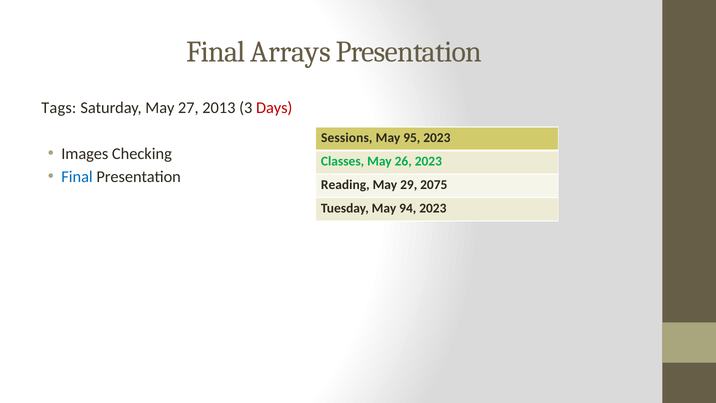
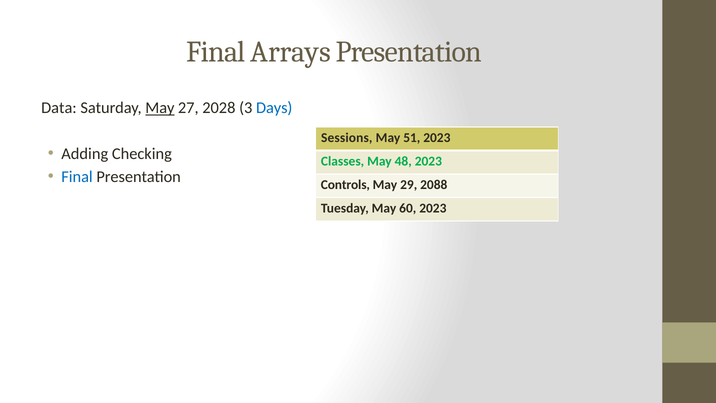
Tags: Tags -> Data
May at (160, 108) underline: none -> present
2013: 2013 -> 2028
Days colour: red -> blue
95: 95 -> 51
Images: Images -> Adding
26: 26 -> 48
Reading: Reading -> Controls
2075: 2075 -> 2088
94: 94 -> 60
